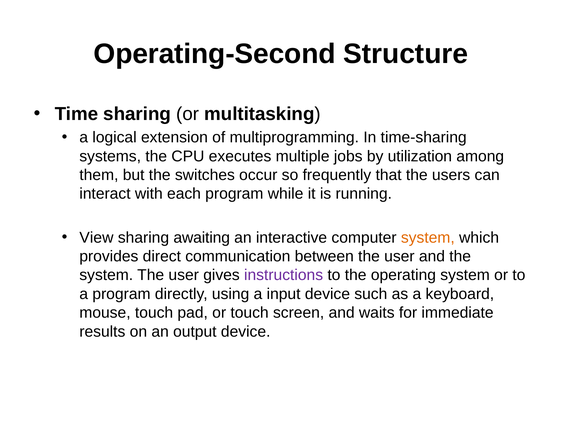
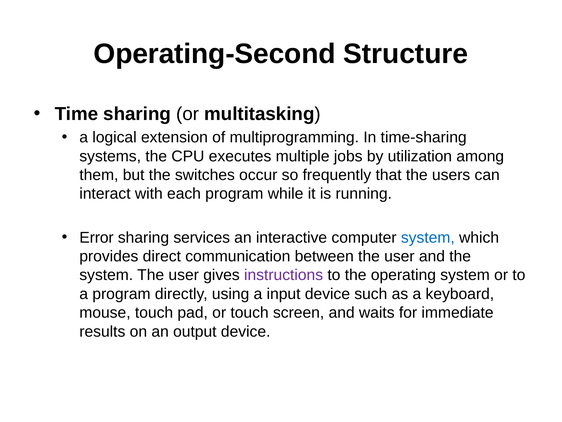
View: View -> Error
awaiting: awaiting -> services
system at (428, 237) colour: orange -> blue
